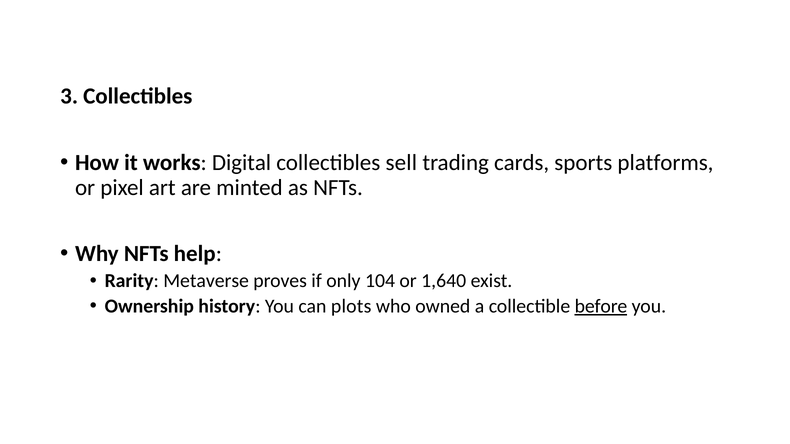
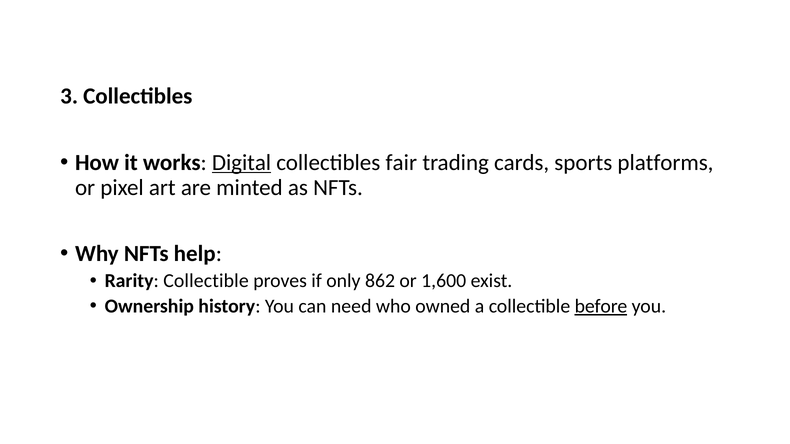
Digital underline: none -> present
sell: sell -> fair
Rarity Metaverse: Metaverse -> Collectible
104: 104 -> 862
1,640: 1,640 -> 1,600
plots: plots -> need
